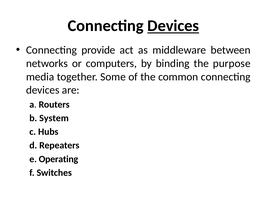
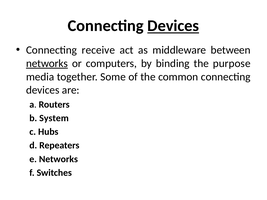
provide: provide -> receive
networks at (47, 64) underline: none -> present
e Operating: Operating -> Networks
